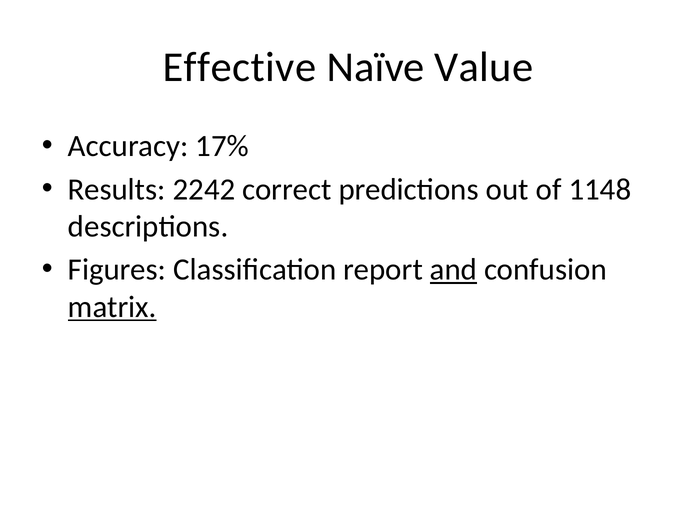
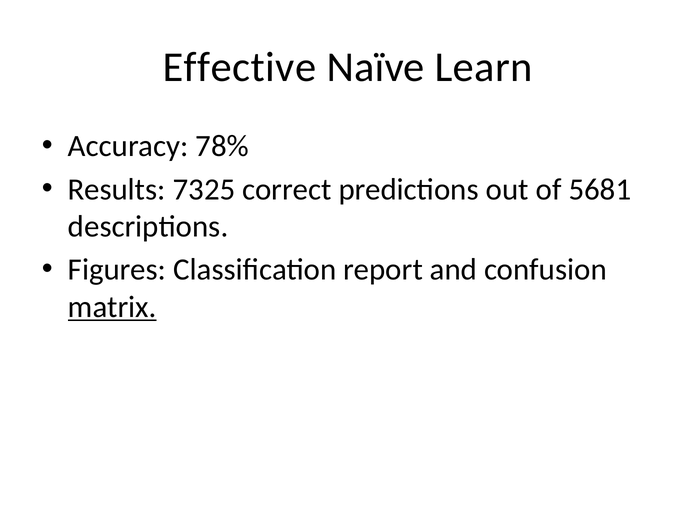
Value: Value -> Learn
17%: 17% -> 78%
2242: 2242 -> 7325
1148: 1148 -> 5681
and underline: present -> none
